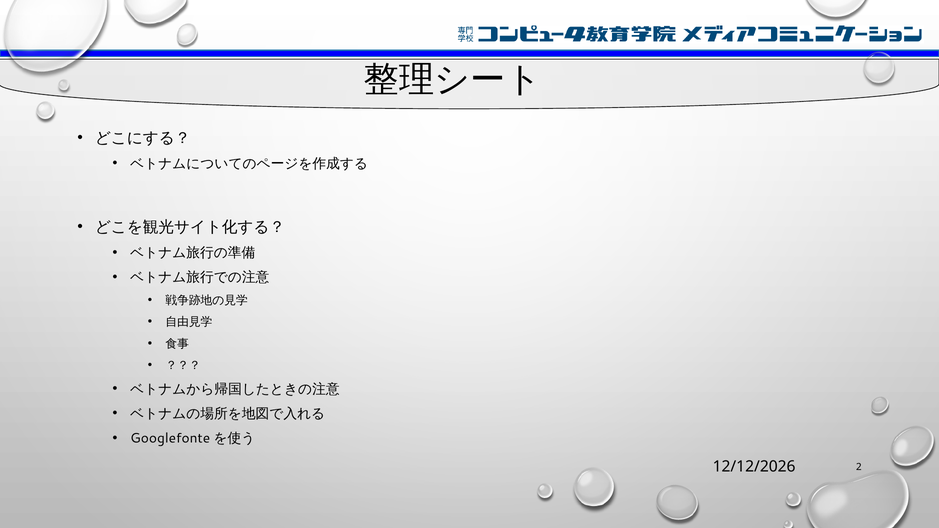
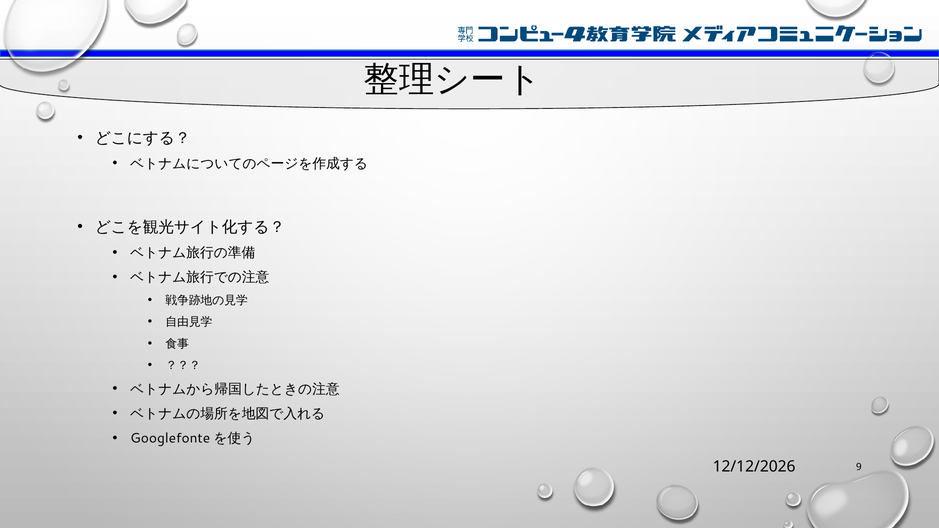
2: 2 -> 9
